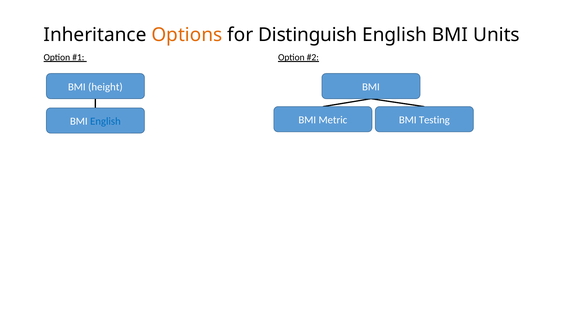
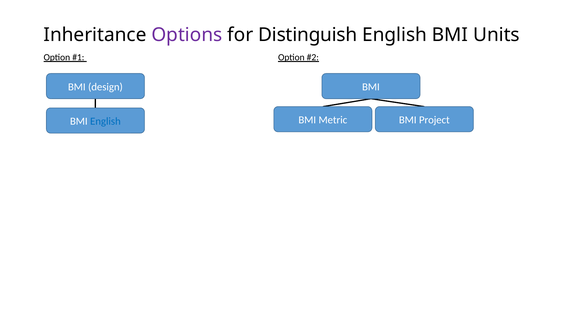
Options colour: orange -> purple
height: height -> design
Testing: Testing -> Project
